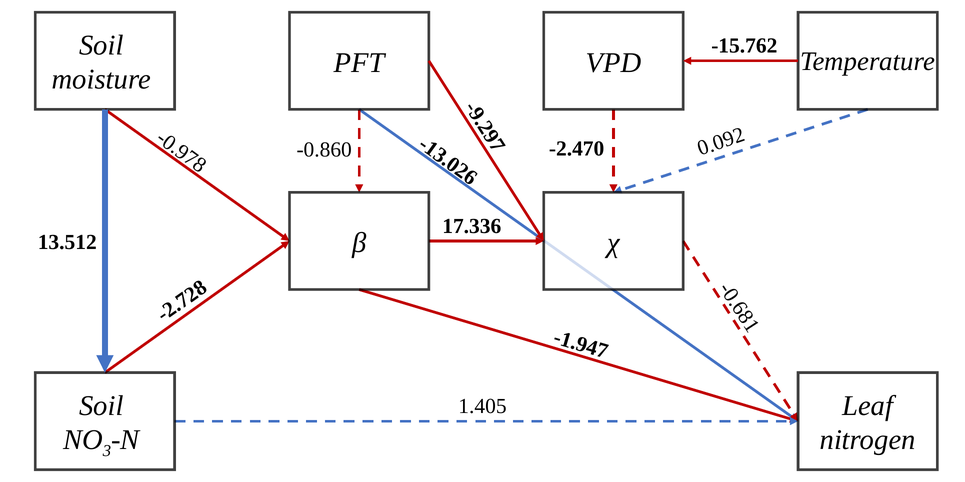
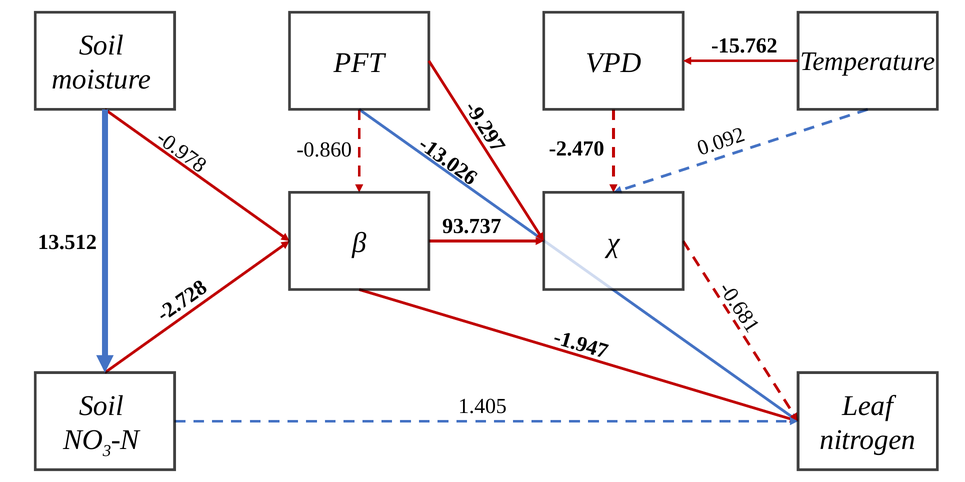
17.336: 17.336 -> 93.737
